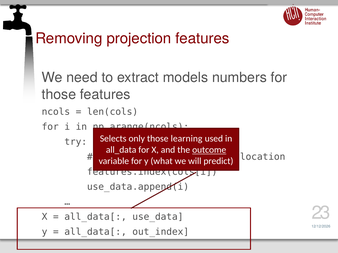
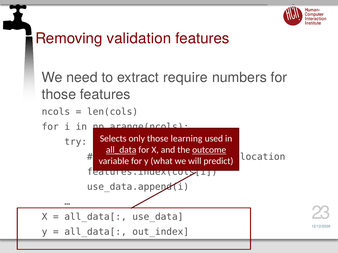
projection: projection -> validation
models: models -> require
all_data underline: none -> present
